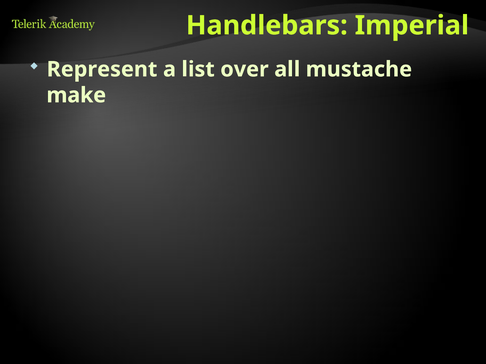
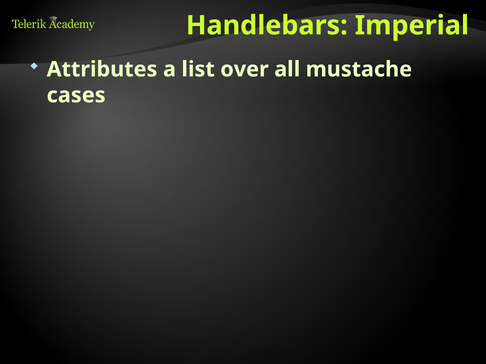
Represent: Represent -> Attributes
make: make -> cases
